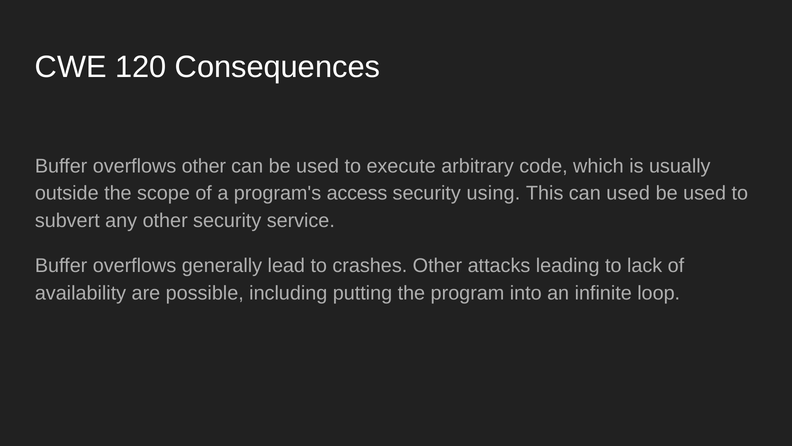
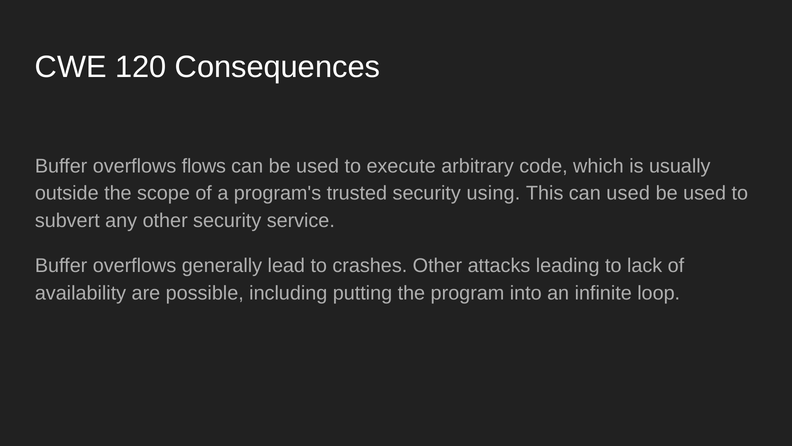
overflows other: other -> flows
access: access -> trusted
